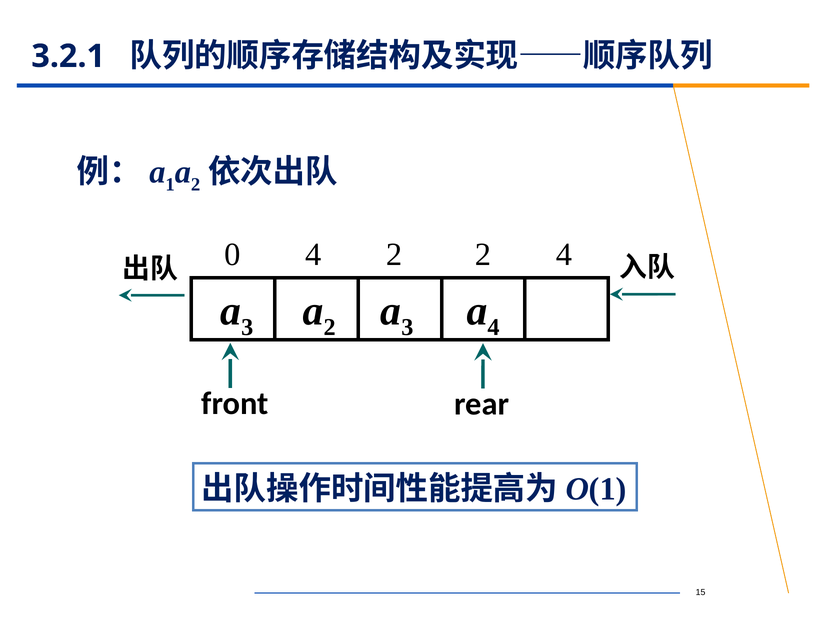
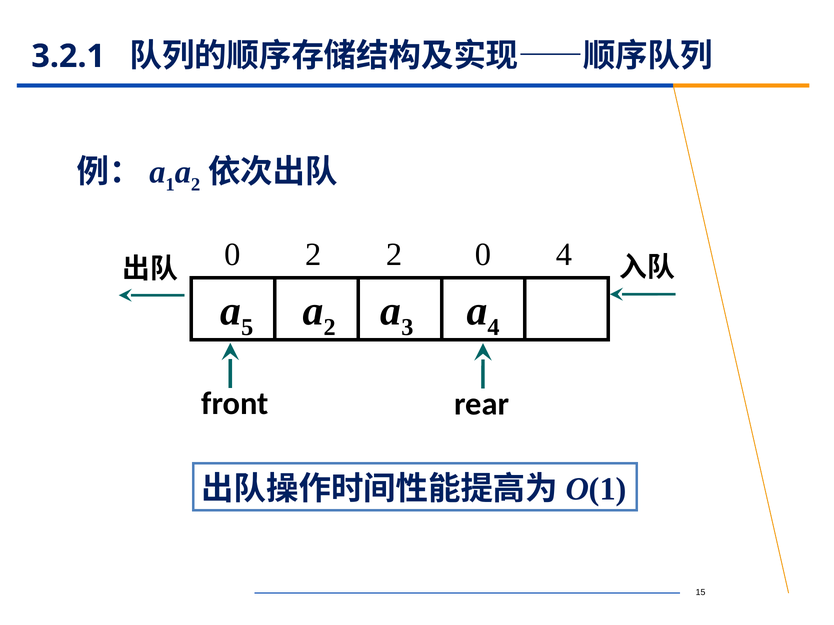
0 4: 4 -> 2
2 2: 2 -> 0
3 at (247, 327): 3 -> 5
